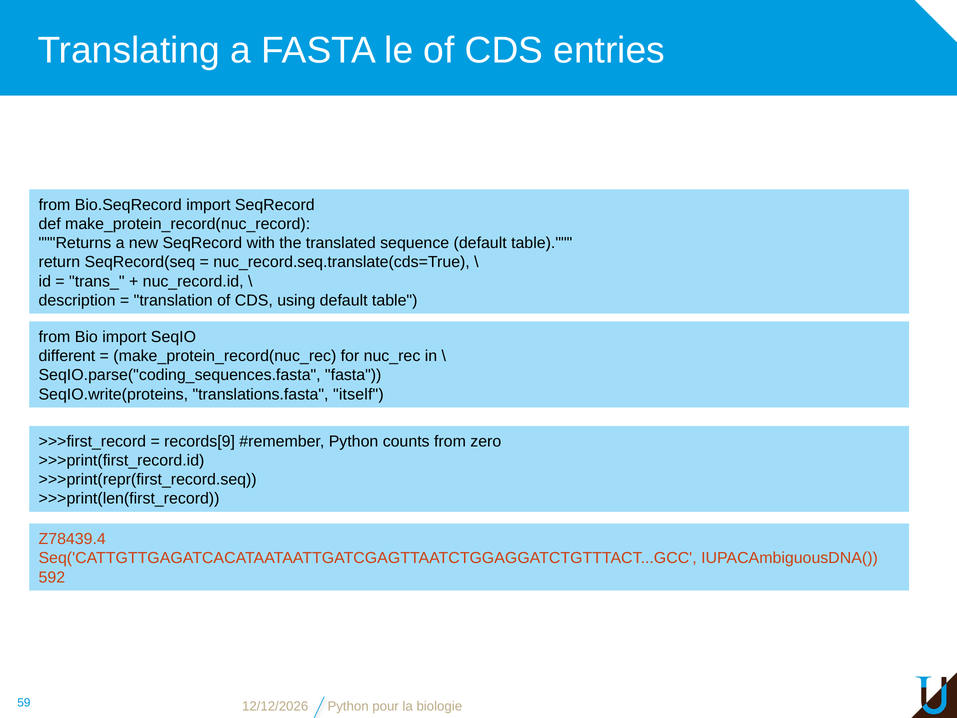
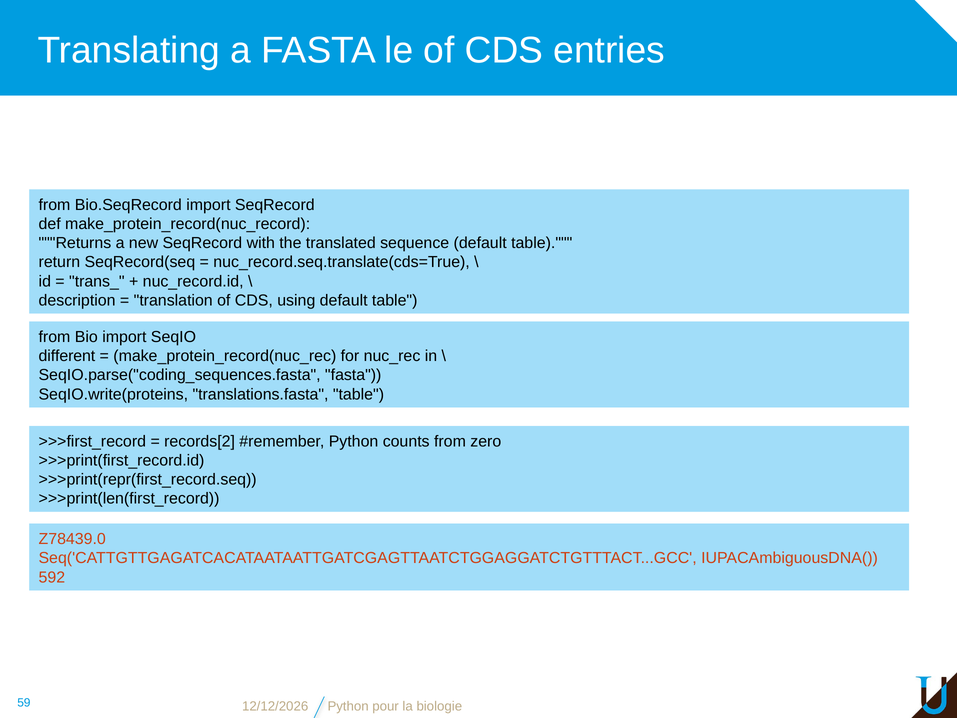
translations.fasta itself: itself -> table
records[9: records[9 -> records[2
Z78439.4: Z78439.4 -> Z78439.0
